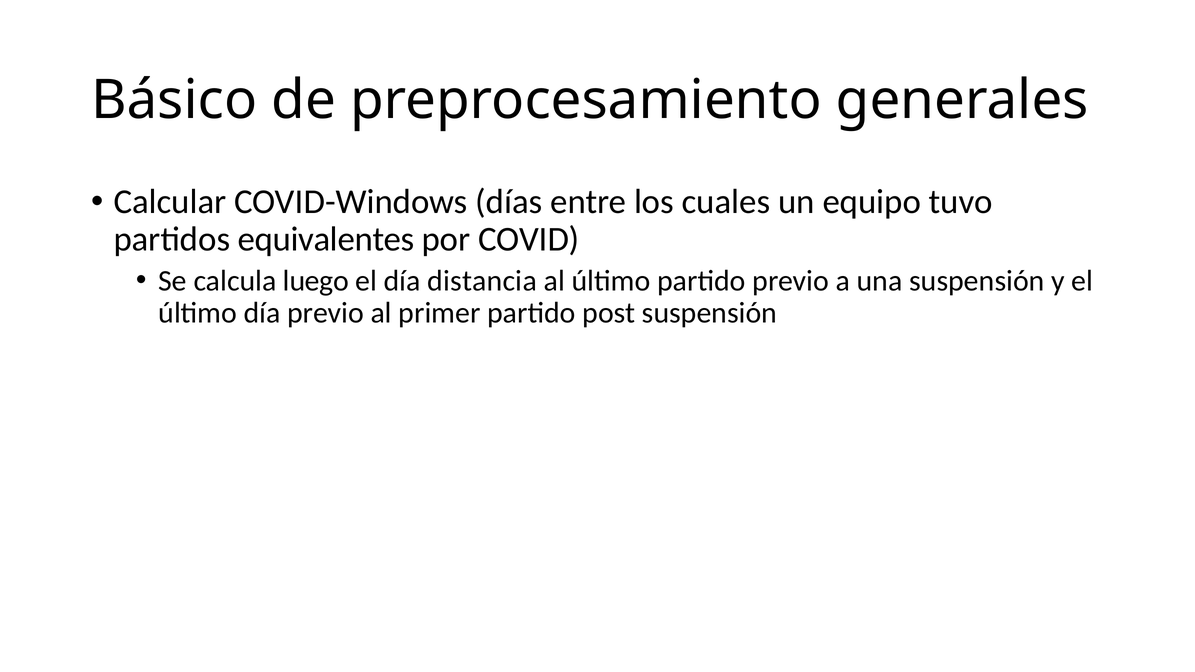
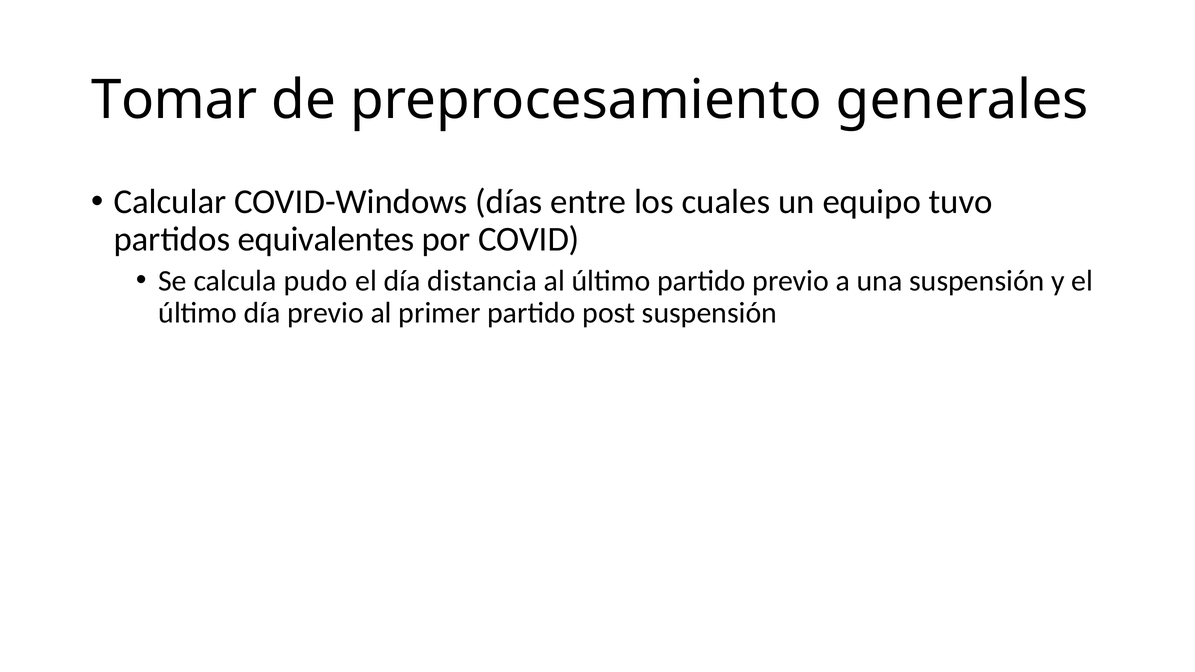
Básico: Básico -> Tomar
luego: luego -> pudo
